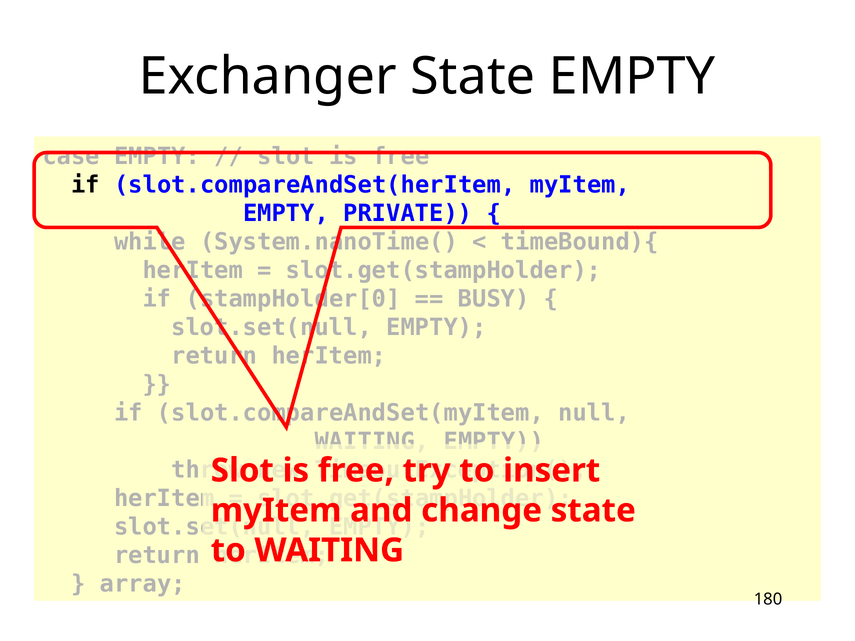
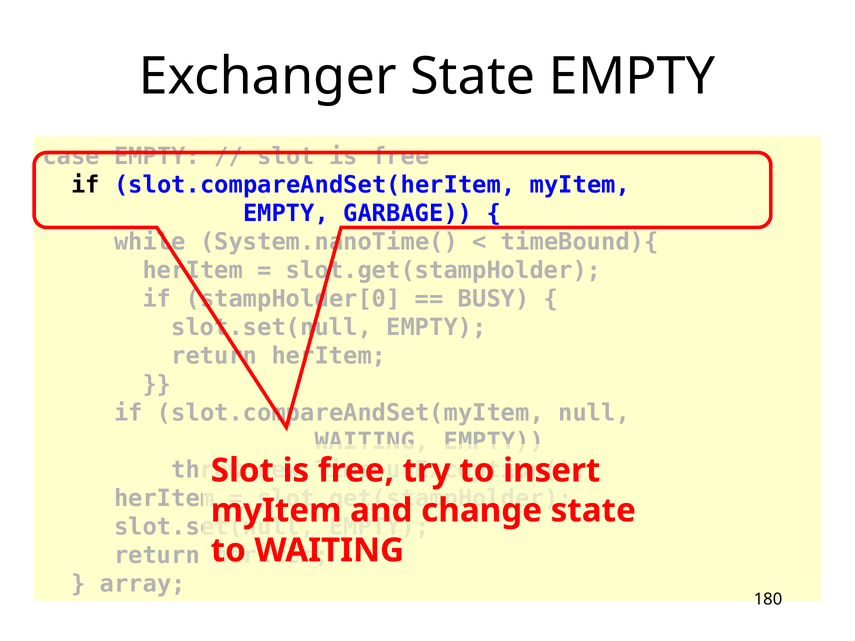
PRIVATE: PRIVATE -> GARBAGE
